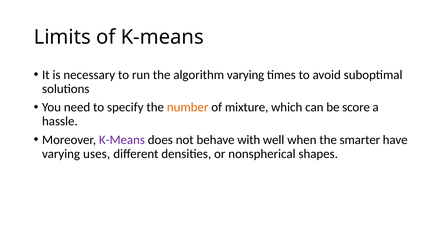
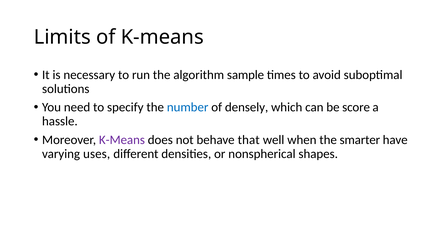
algorithm varying: varying -> sample
number colour: orange -> blue
mixture: mixture -> densely
with: with -> that
